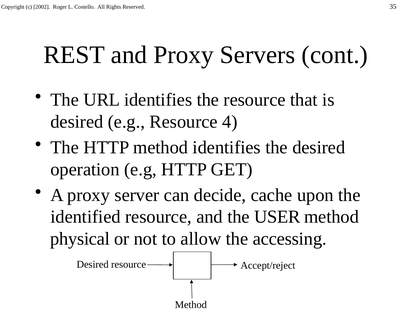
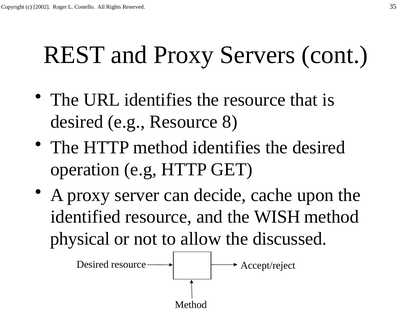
4: 4 -> 8
USER: USER -> WISH
accessing: accessing -> discussed
